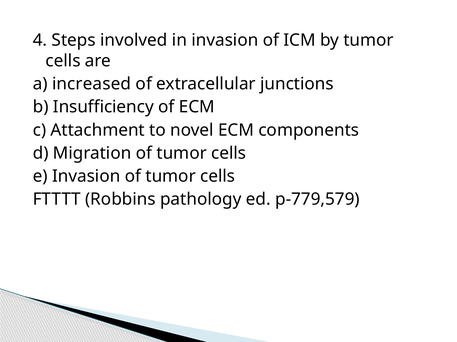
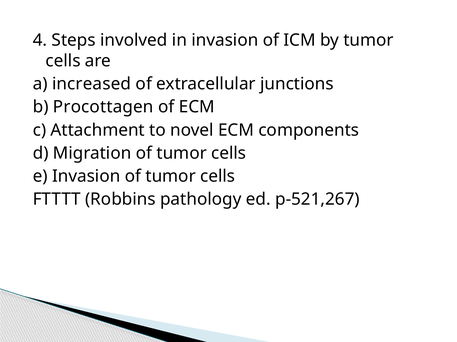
Insufficiency: Insufficiency -> Procottagen
p-779,579: p-779,579 -> p-521,267
